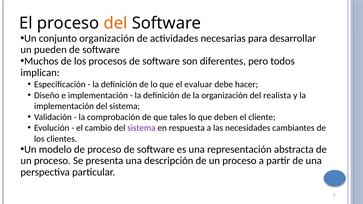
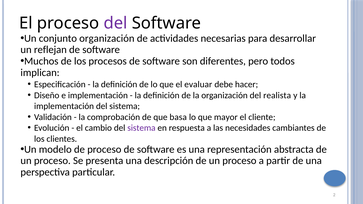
del at (115, 23) colour: orange -> purple
pueden: pueden -> reflejan
tales: tales -> basa
deben: deben -> mayor
